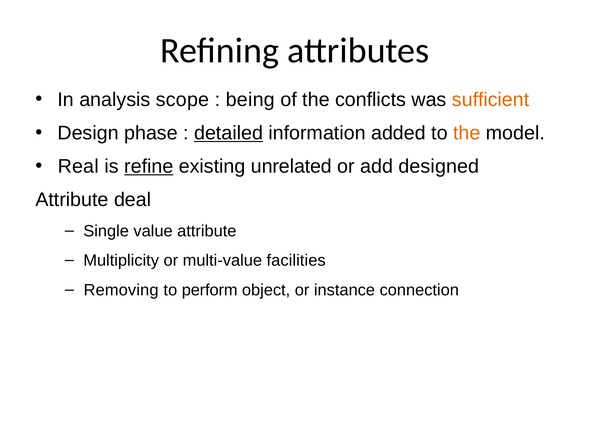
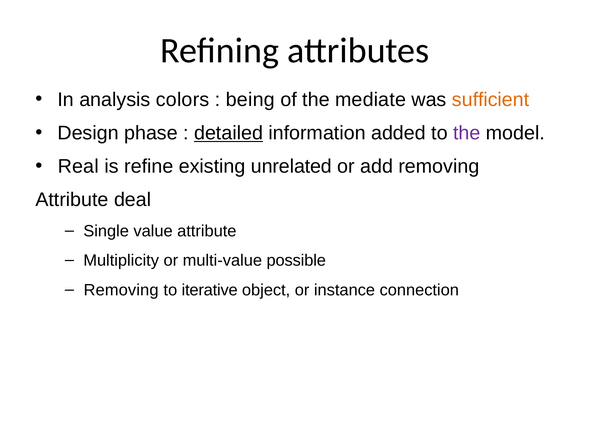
scope: scope -> colors
conflicts: conflicts -> mediate
the at (467, 133) colour: orange -> purple
refine underline: present -> none
add designed: designed -> removing
facilities: facilities -> possible
perform: perform -> iterative
